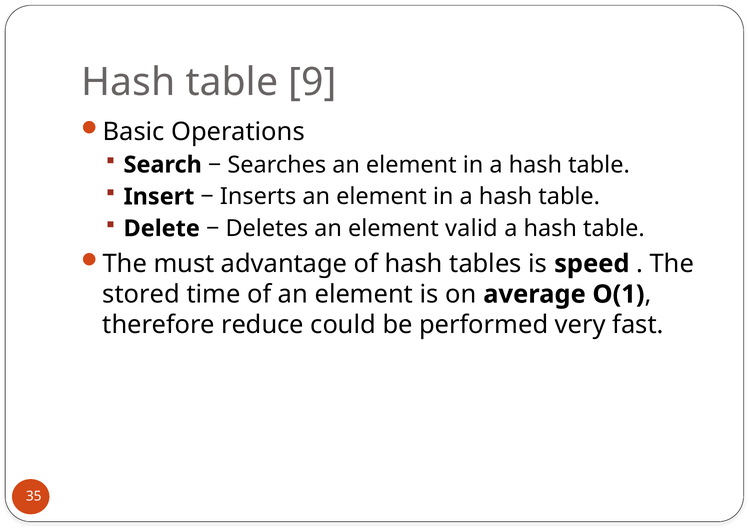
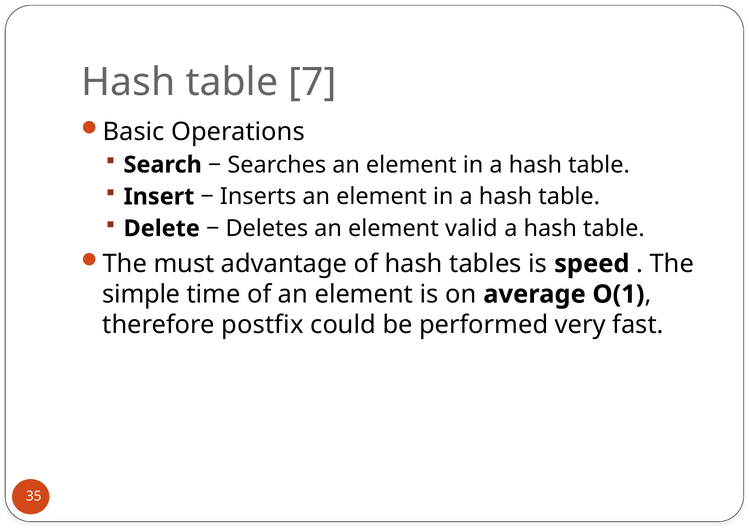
9: 9 -> 7
stored: stored -> simple
reduce: reduce -> postfix
